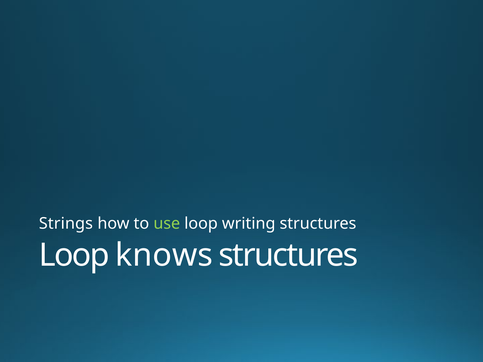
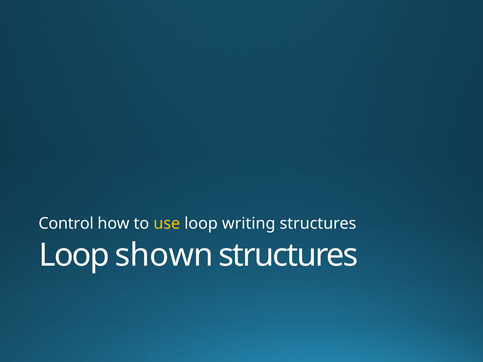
Strings: Strings -> Control
use colour: light green -> yellow
knows: knows -> shown
